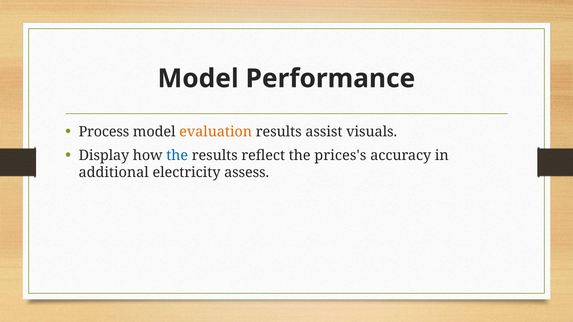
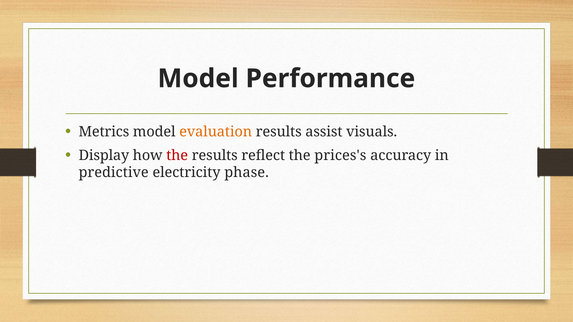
Process: Process -> Metrics
the at (177, 156) colour: blue -> red
additional: additional -> predictive
assess: assess -> phase
